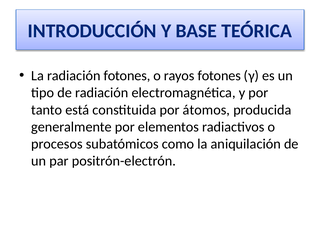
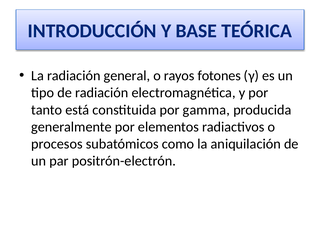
radiación fotones: fotones -> general
átomos: átomos -> gamma
